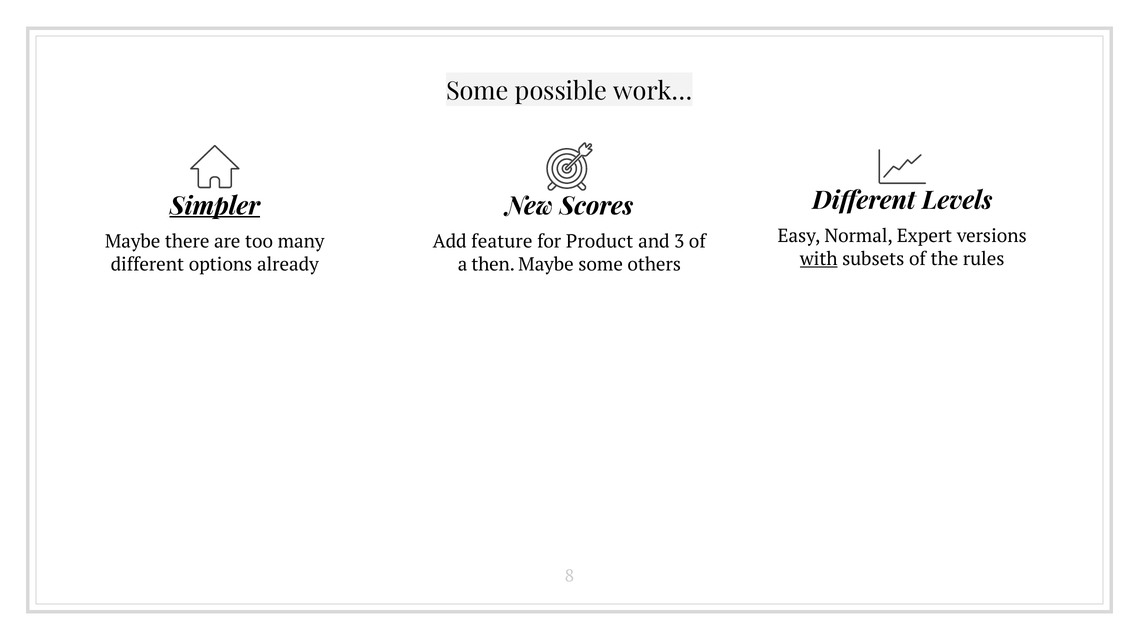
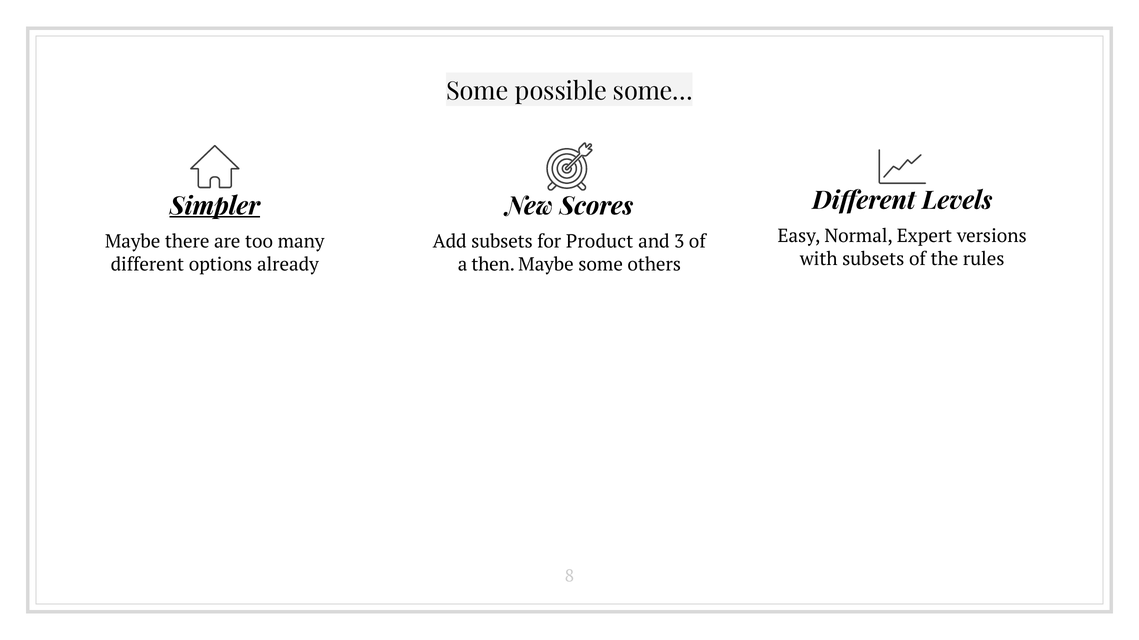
work…: work… -> some…
Add feature: feature -> subsets
with underline: present -> none
